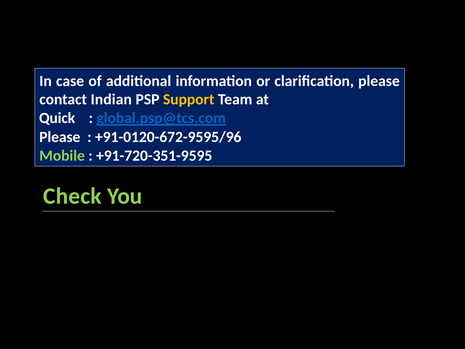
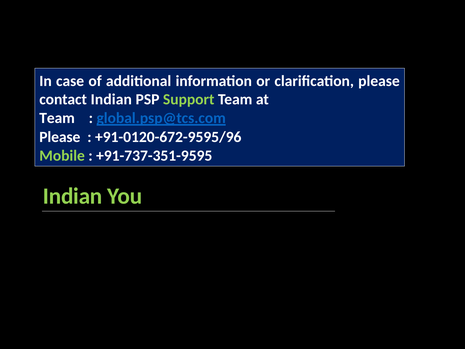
Support colour: yellow -> light green
Quick at (57, 118): Quick -> Team
+91-720-351-9595: +91-720-351-9595 -> +91-737-351-9595
Check at (72, 196): Check -> Indian
